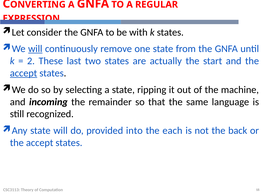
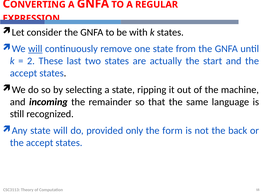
accept at (24, 73) underline: present -> none
into: into -> only
each: each -> form
